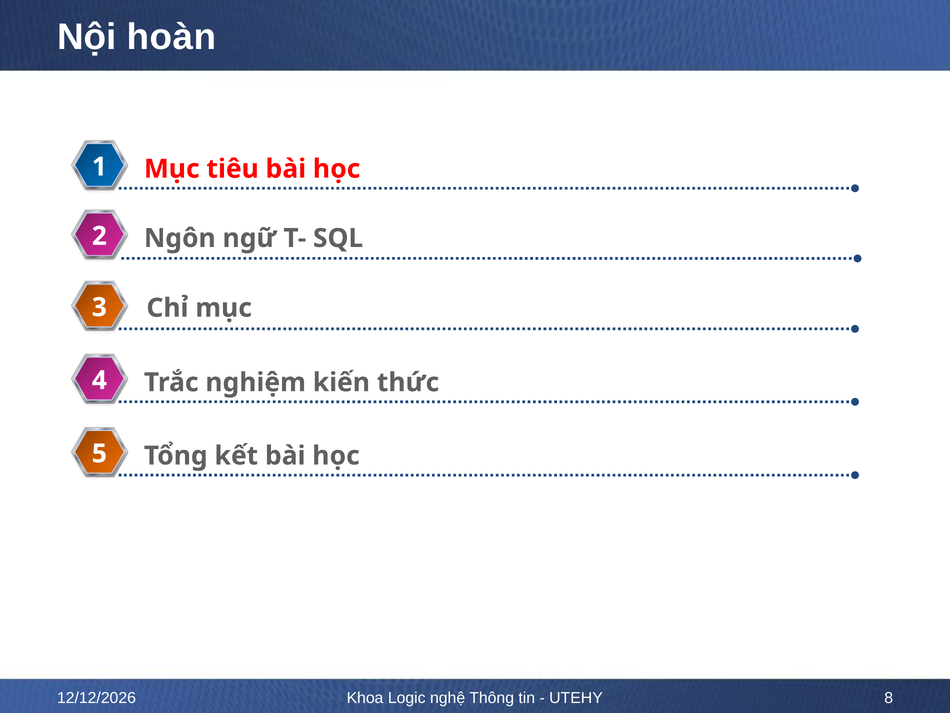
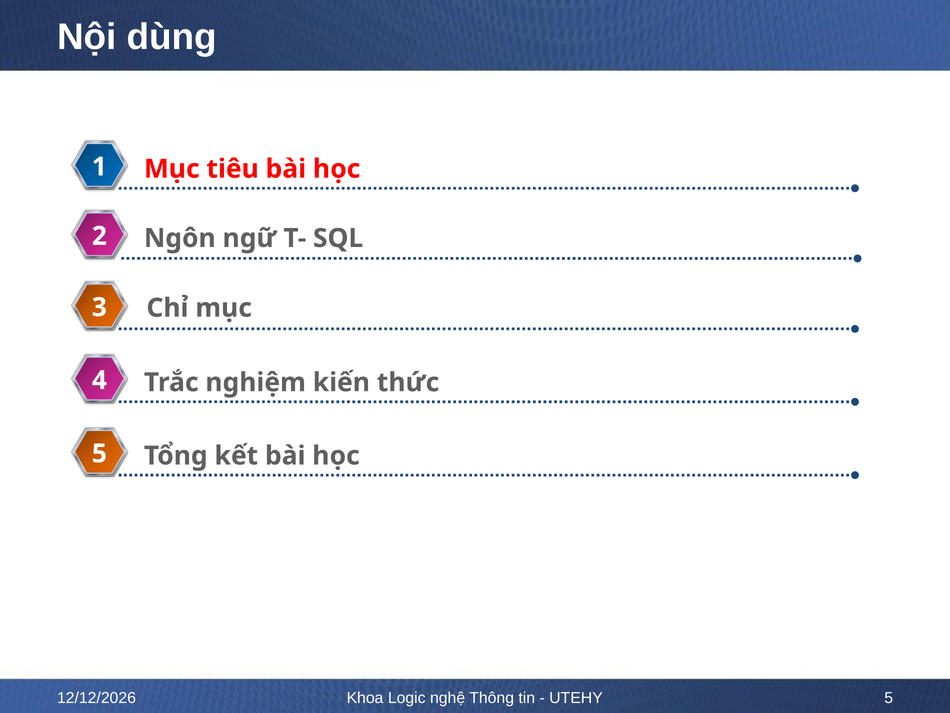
hoàn: hoàn -> dùng
UTEHY 8: 8 -> 5
